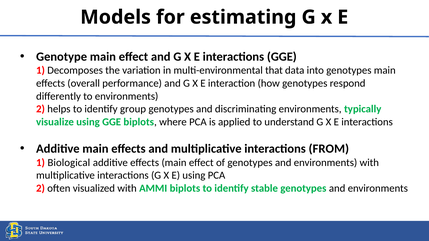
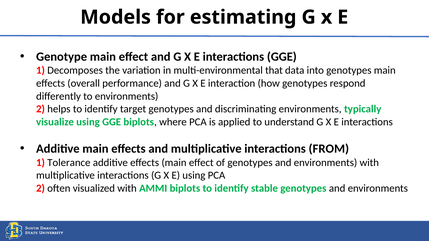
group: group -> target
Biological: Biological -> Tolerance
